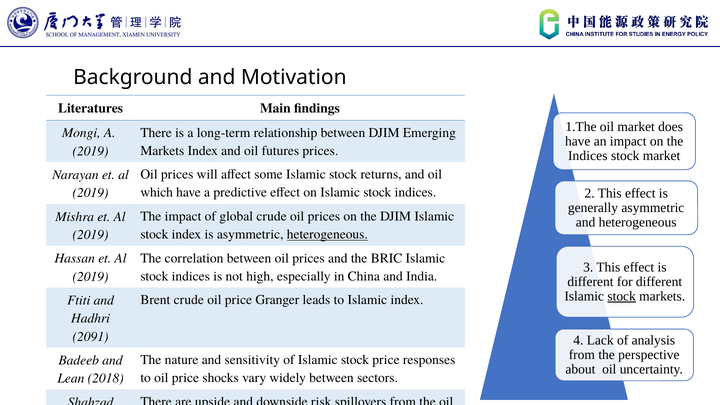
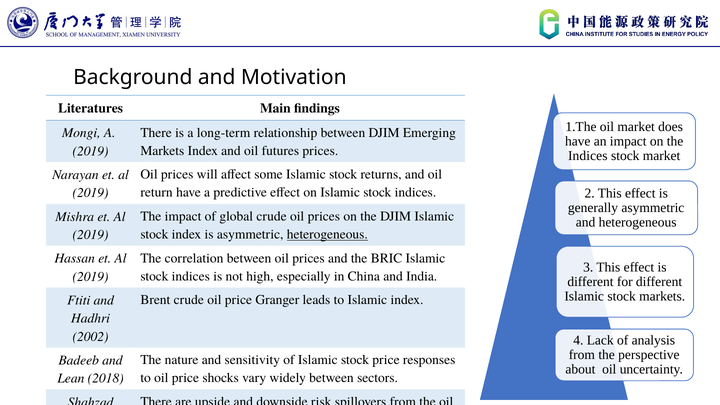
which: which -> return
stock at (622, 296) underline: present -> none
2091: 2091 -> 2002
